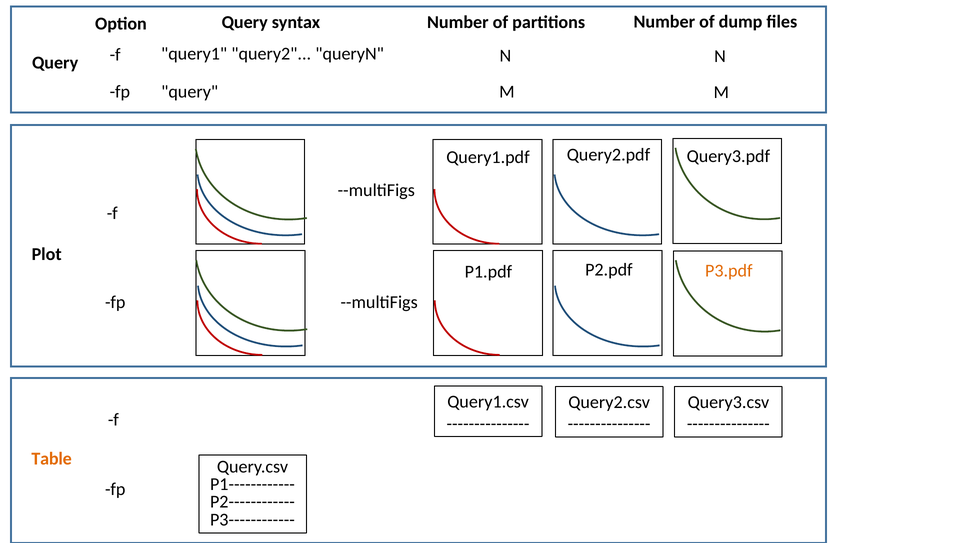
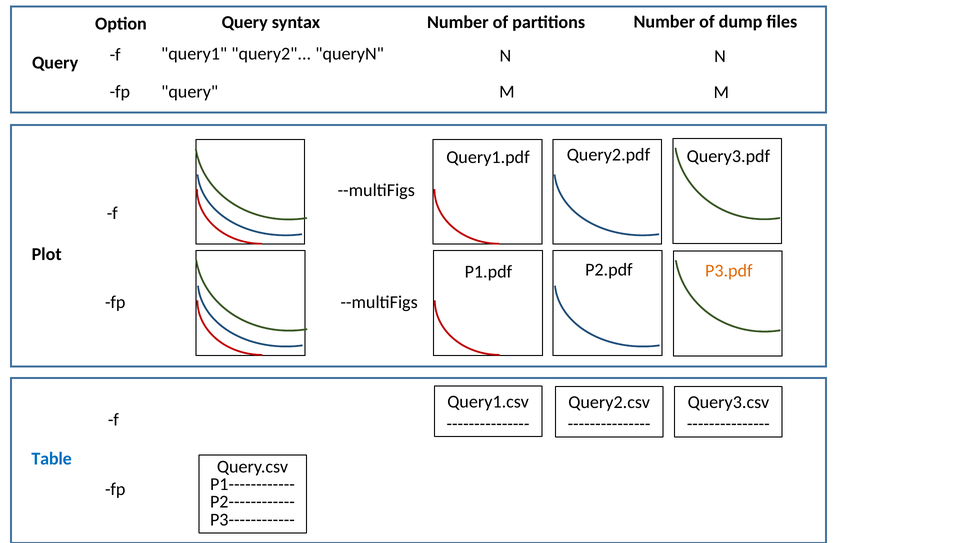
Table colour: orange -> blue
